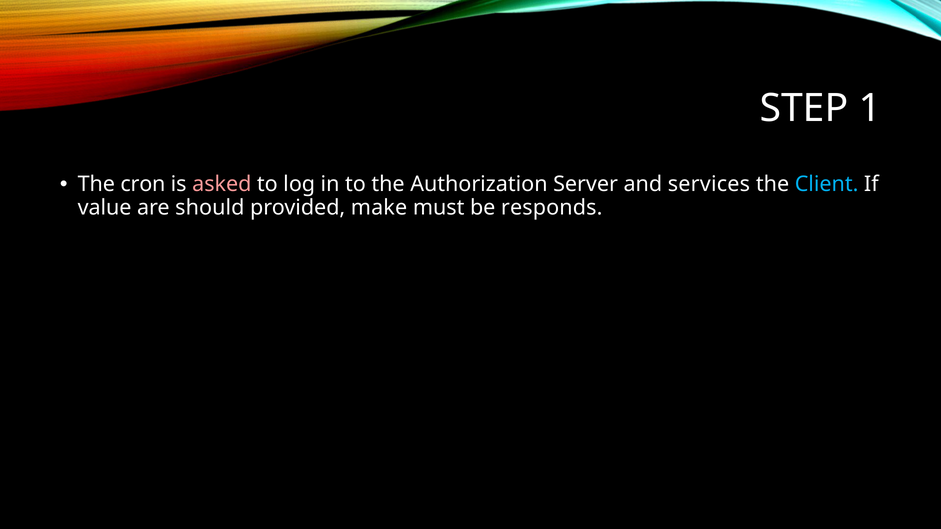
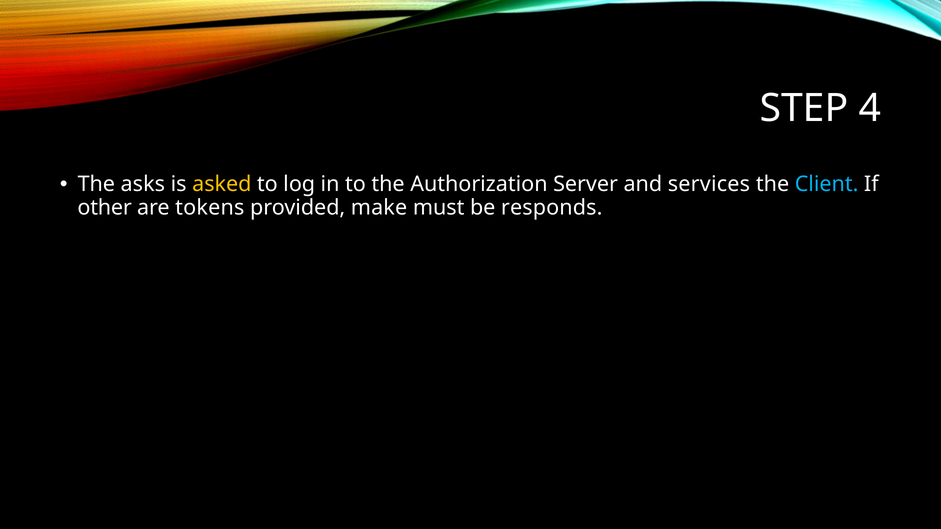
1: 1 -> 4
cron: cron -> asks
asked colour: pink -> yellow
value: value -> other
should: should -> tokens
